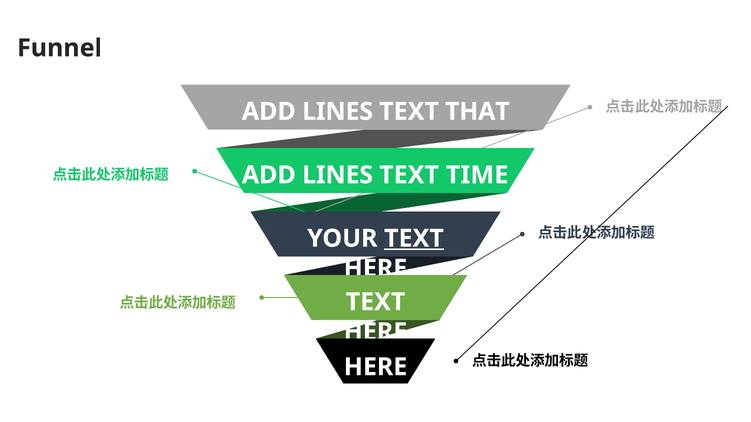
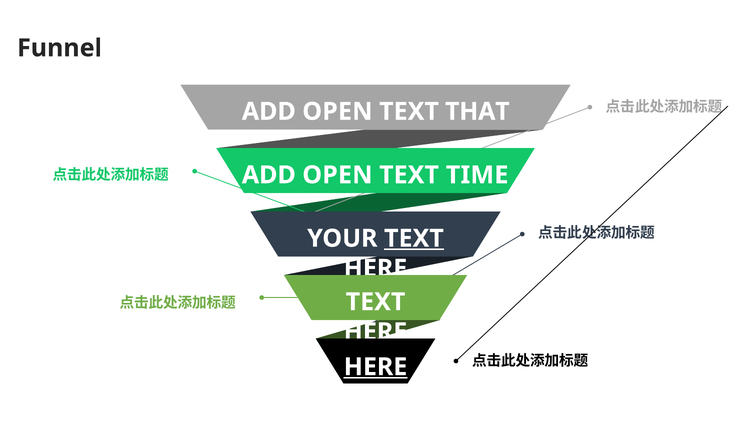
LINES at (338, 112): LINES -> OPEN
LINES at (338, 175): LINES -> OPEN
HERE at (376, 367) underline: none -> present
